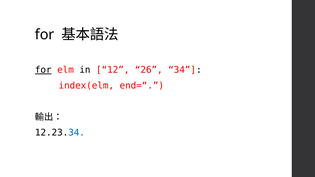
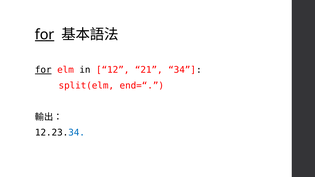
for at (45, 35) underline: none -> present
26: 26 -> 21
index(elm: index(elm -> split(elm
